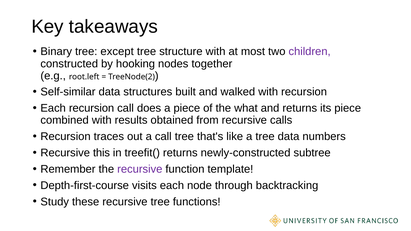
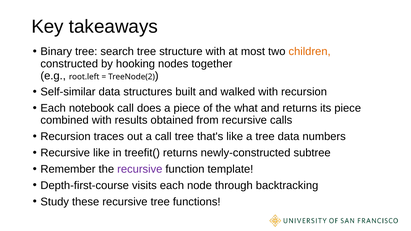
except: except -> search
children colour: purple -> orange
Each recursion: recursion -> notebook
Recursive this: this -> like
